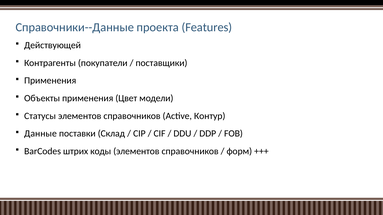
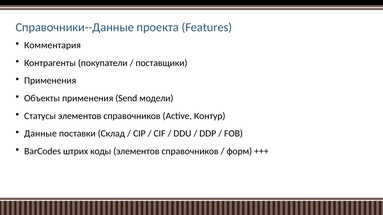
Действующей: Действующей -> Комментария
Цвет: Цвет -> Send
